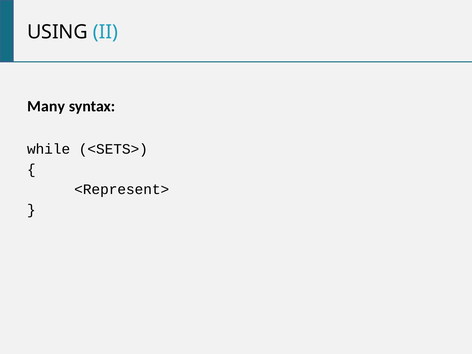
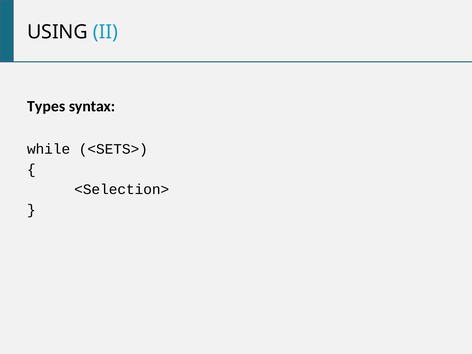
Many: Many -> Types
<Represent>: <Represent> -> <Selection>
